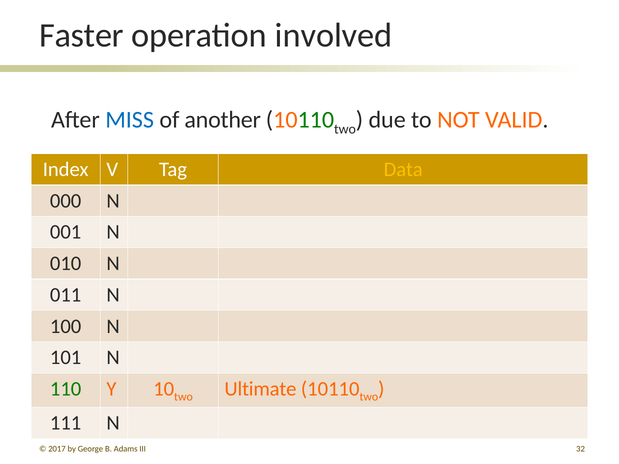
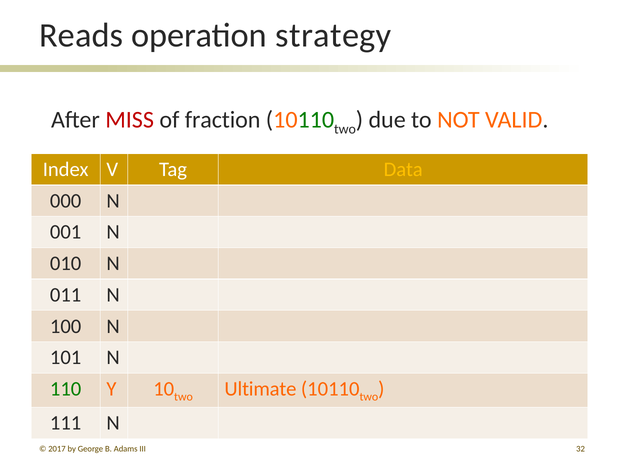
Faster: Faster -> Reads
involved: involved -> strategy
MISS colour: blue -> red
another: another -> fraction
